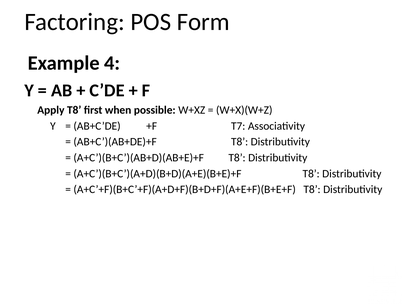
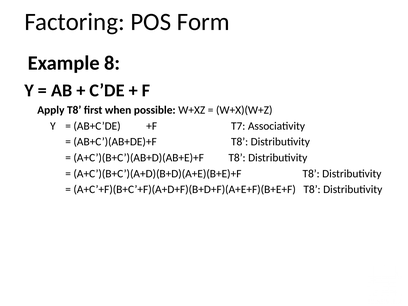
4: 4 -> 8
